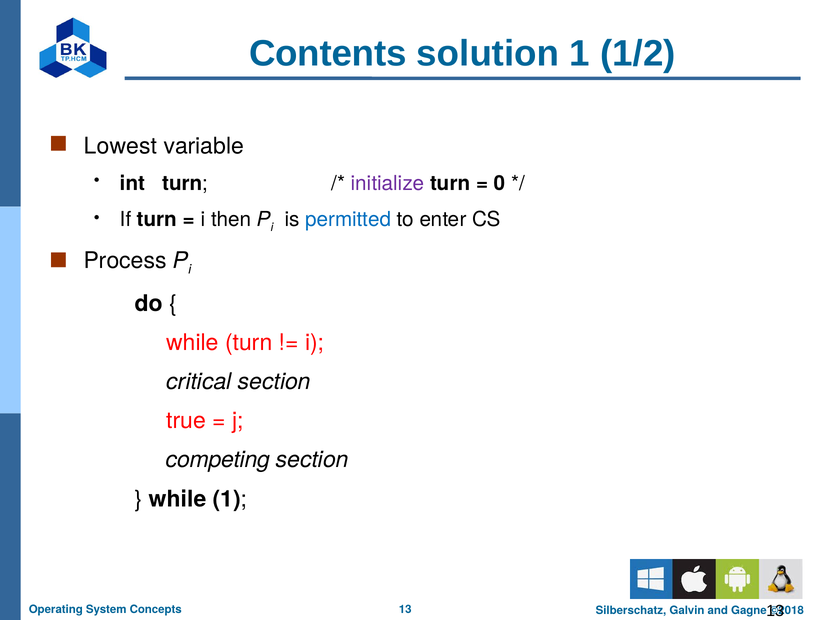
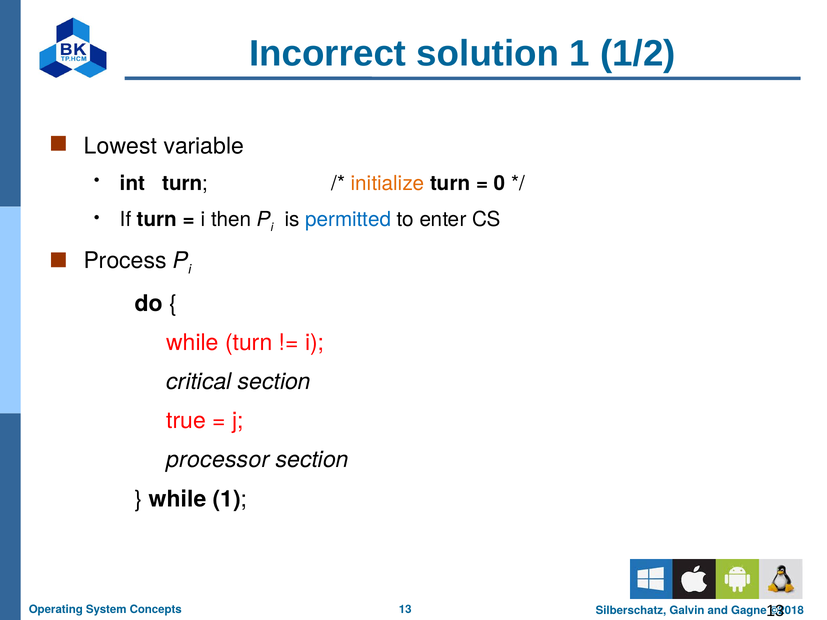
Contents: Contents -> Incorrect
initialize colour: purple -> orange
competing: competing -> processor
